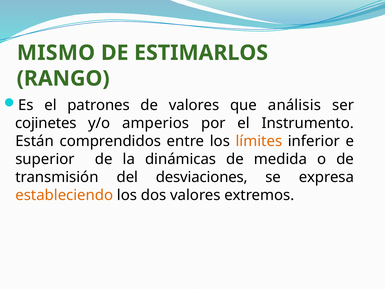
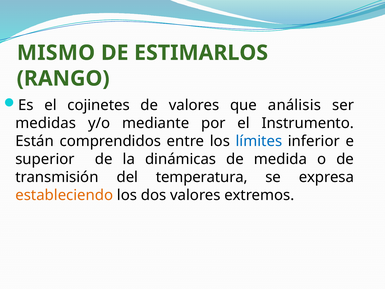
patrones: patrones -> cojinetes
cojinetes: cojinetes -> medidas
amperios: amperios -> mediante
límites colour: orange -> blue
desviaciones: desviaciones -> temperatura
